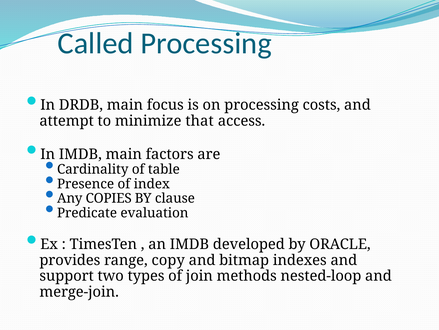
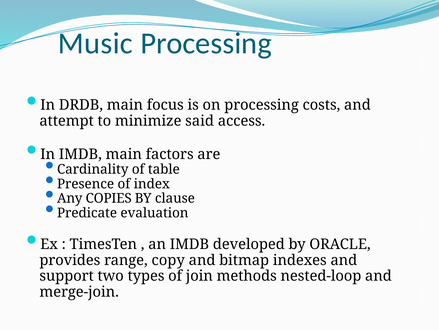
Called: Called -> Music
that: that -> said
